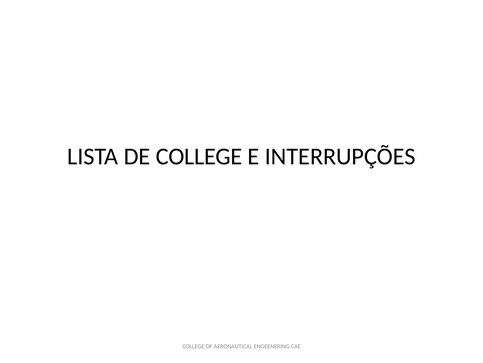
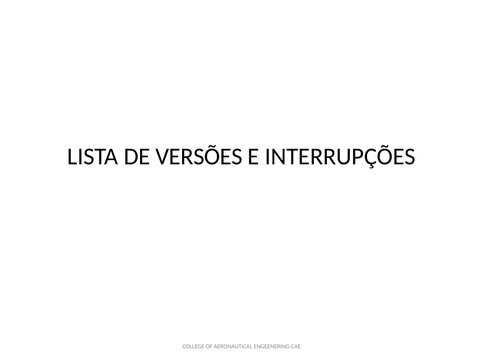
DE COLLEGE: COLLEGE -> VERSÕES
